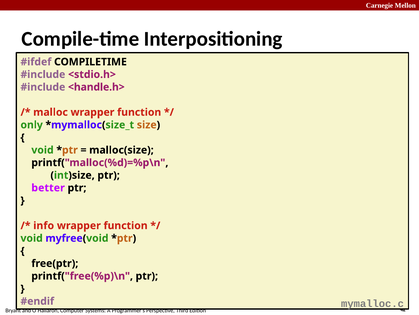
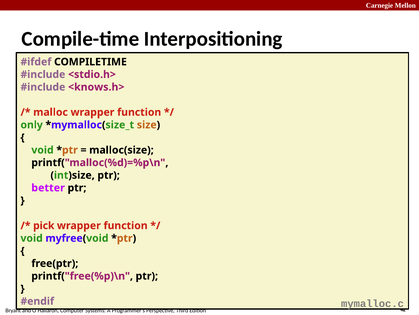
<handle.h>: <handle.h> -> <knows.h>
info: info -> pick
